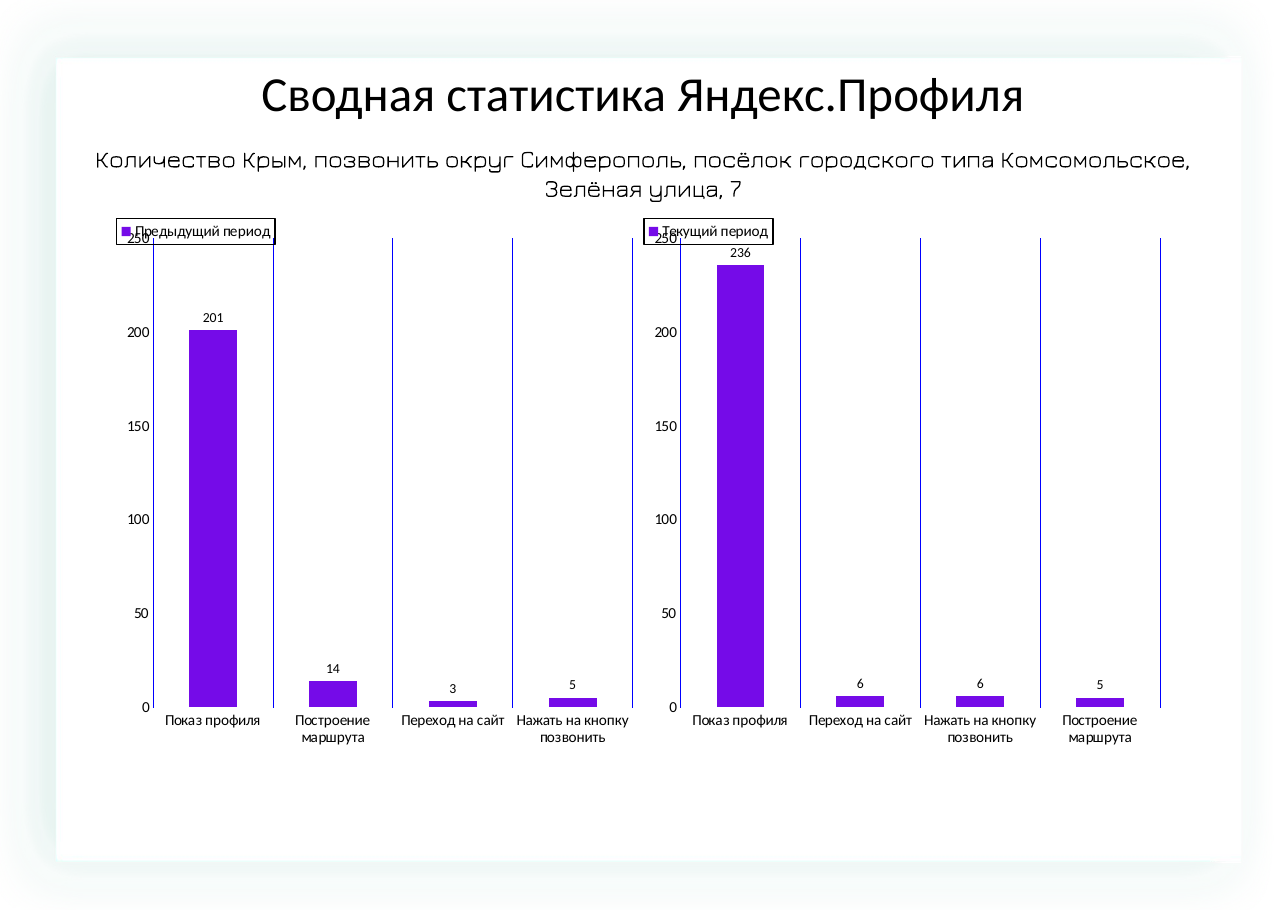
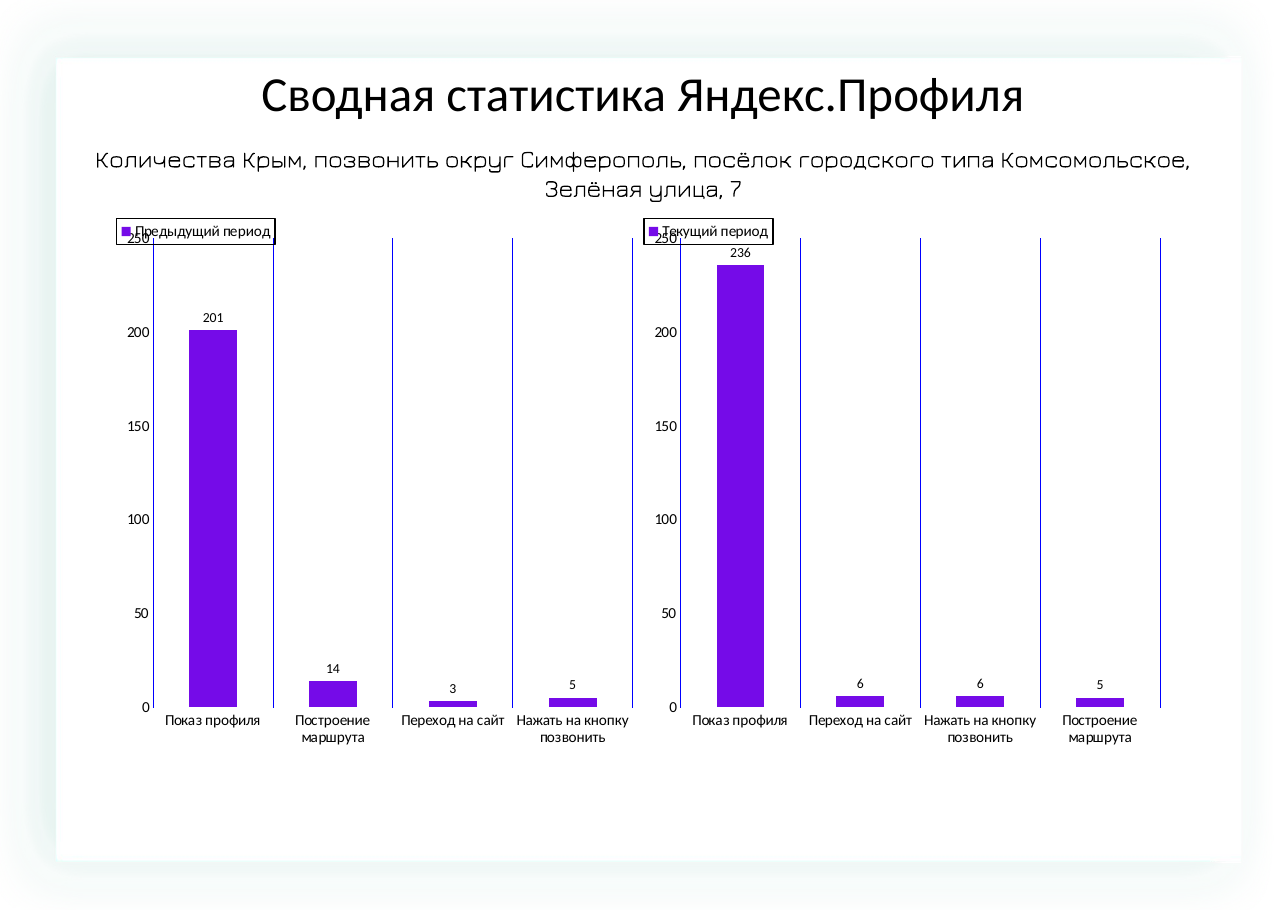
Количество: Количество -> Количества
